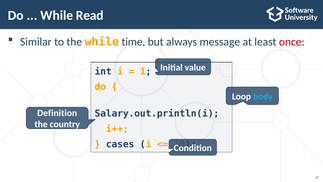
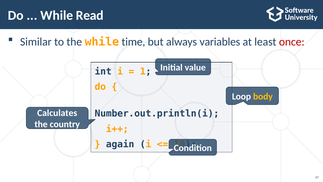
message: message -> variables
body colour: light blue -> yellow
Definition: Definition -> Calculates
Salary.out.println(i: Salary.out.println(i -> Number.out.println(i
cases: cases -> again
